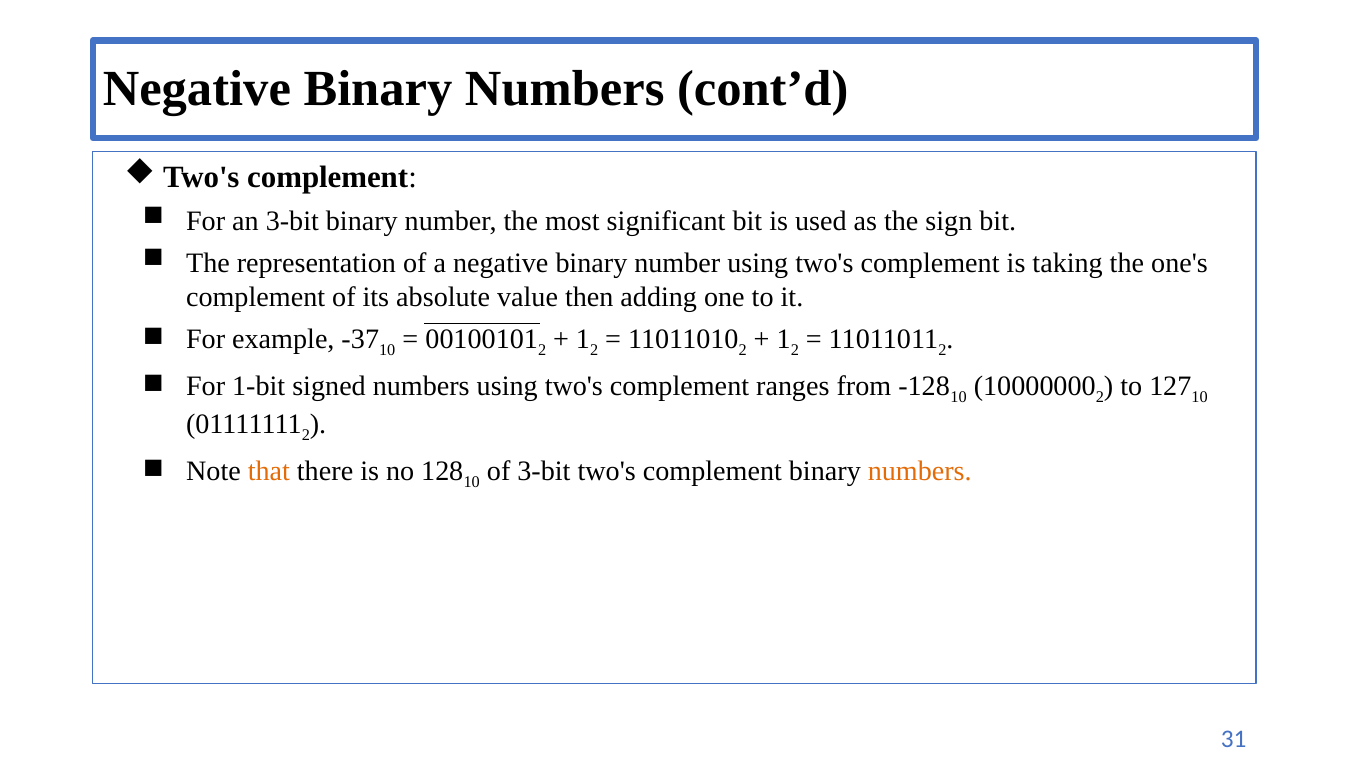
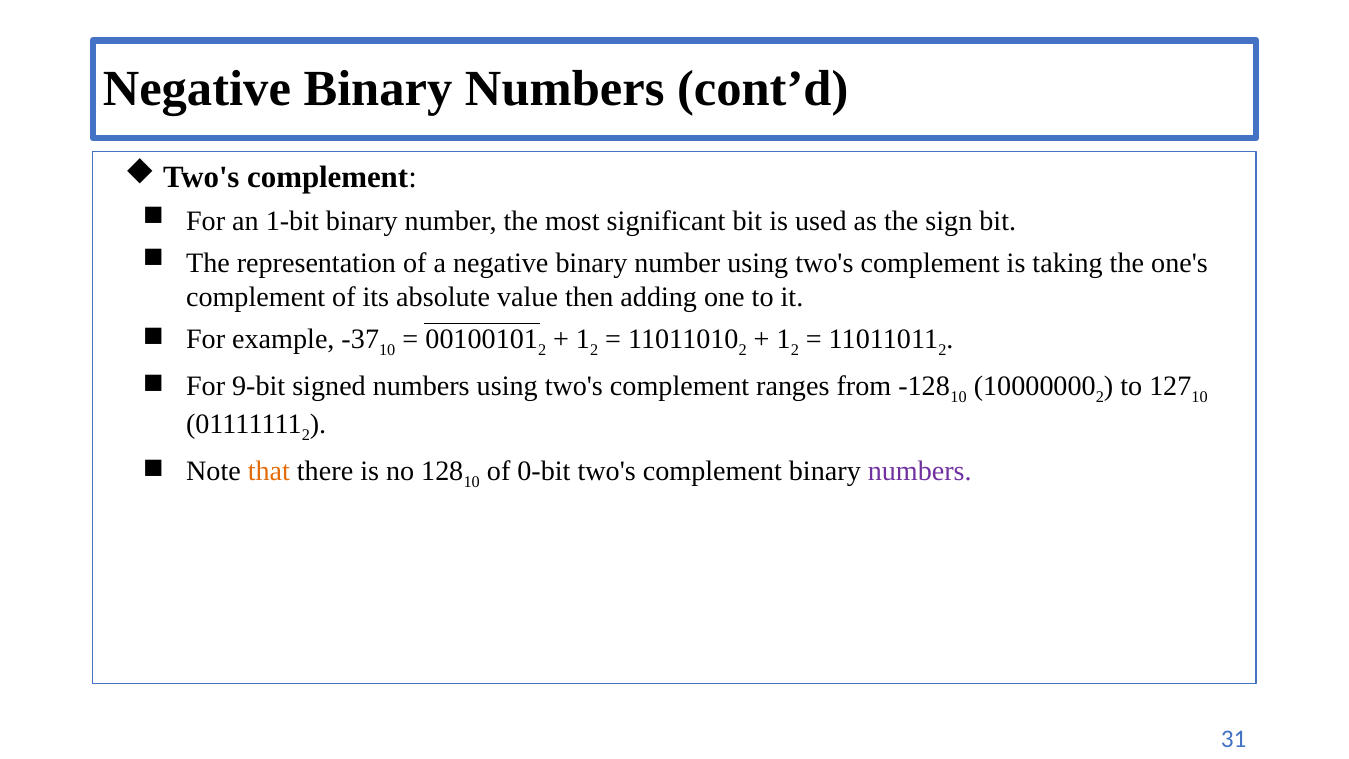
an 3-bit: 3-bit -> 1-bit
1-bit: 1-bit -> 9-bit
of 3-bit: 3-bit -> 0-bit
numbers at (920, 471) colour: orange -> purple
